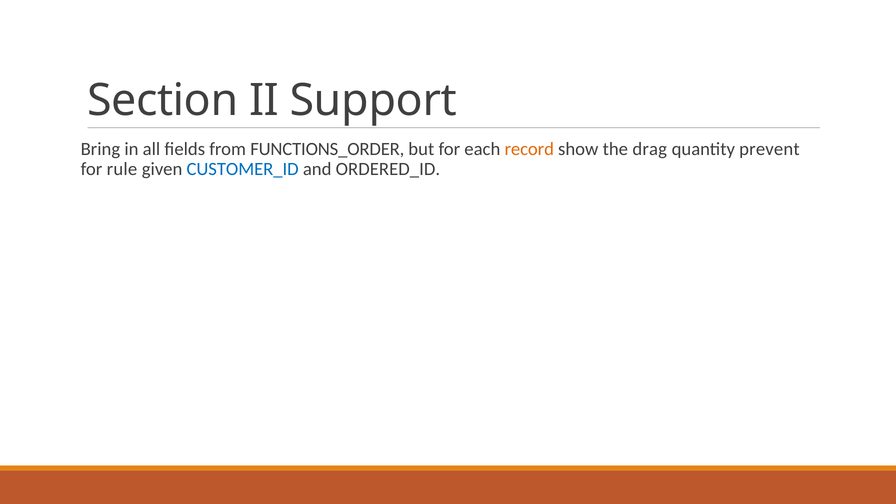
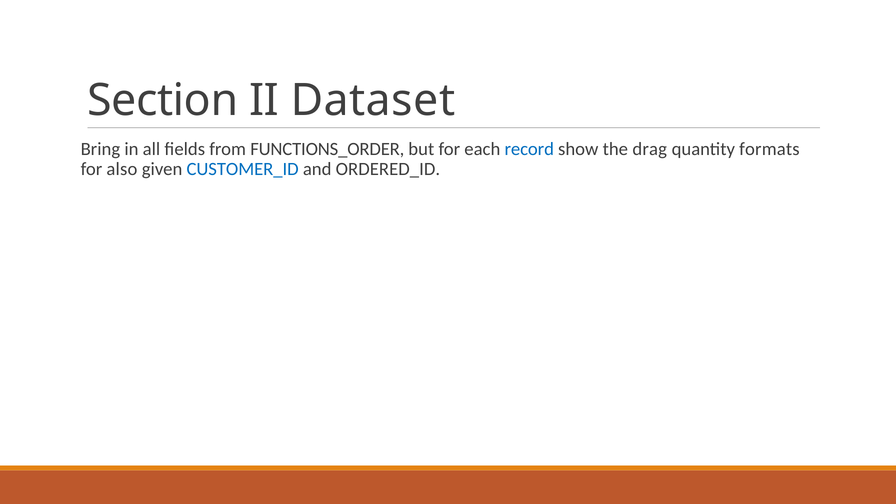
Support: Support -> Dataset
record colour: orange -> blue
prevent: prevent -> formats
rule: rule -> also
